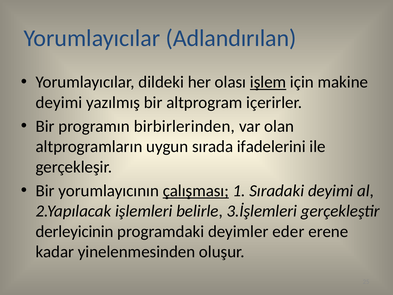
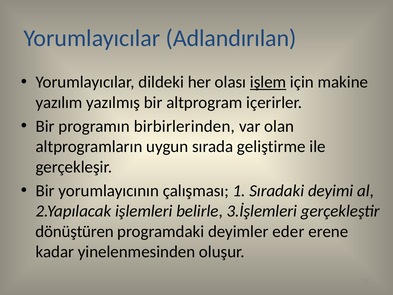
deyimi at (59, 102): deyimi -> yazılım
ifadelerini: ifadelerini -> geliştirme
çalışması underline: present -> none
derleyicinin: derleyicinin -> dönüştüren
